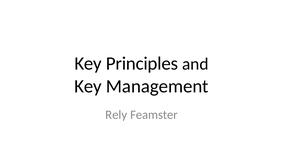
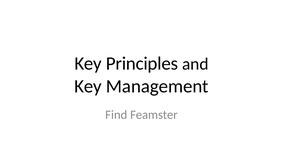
Rely: Rely -> Find
